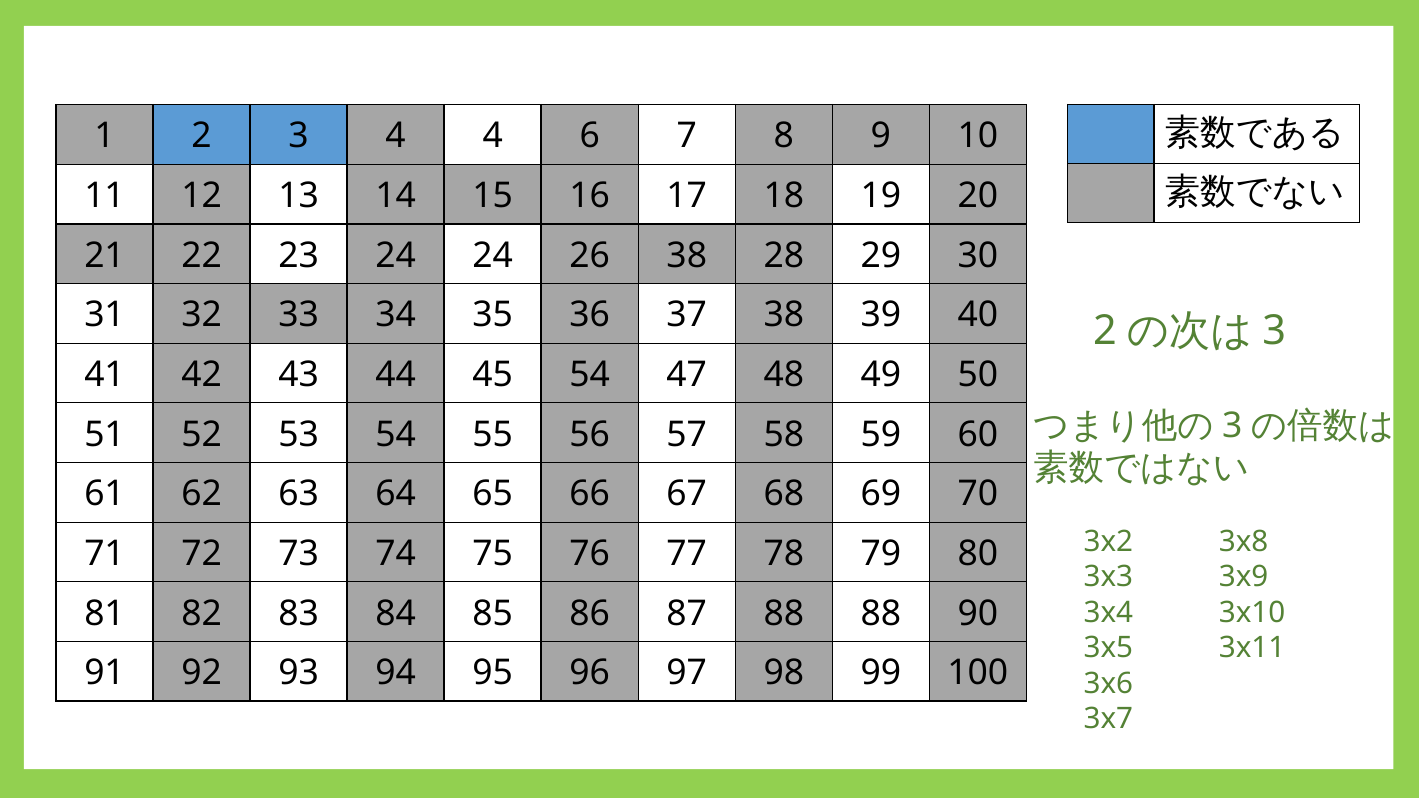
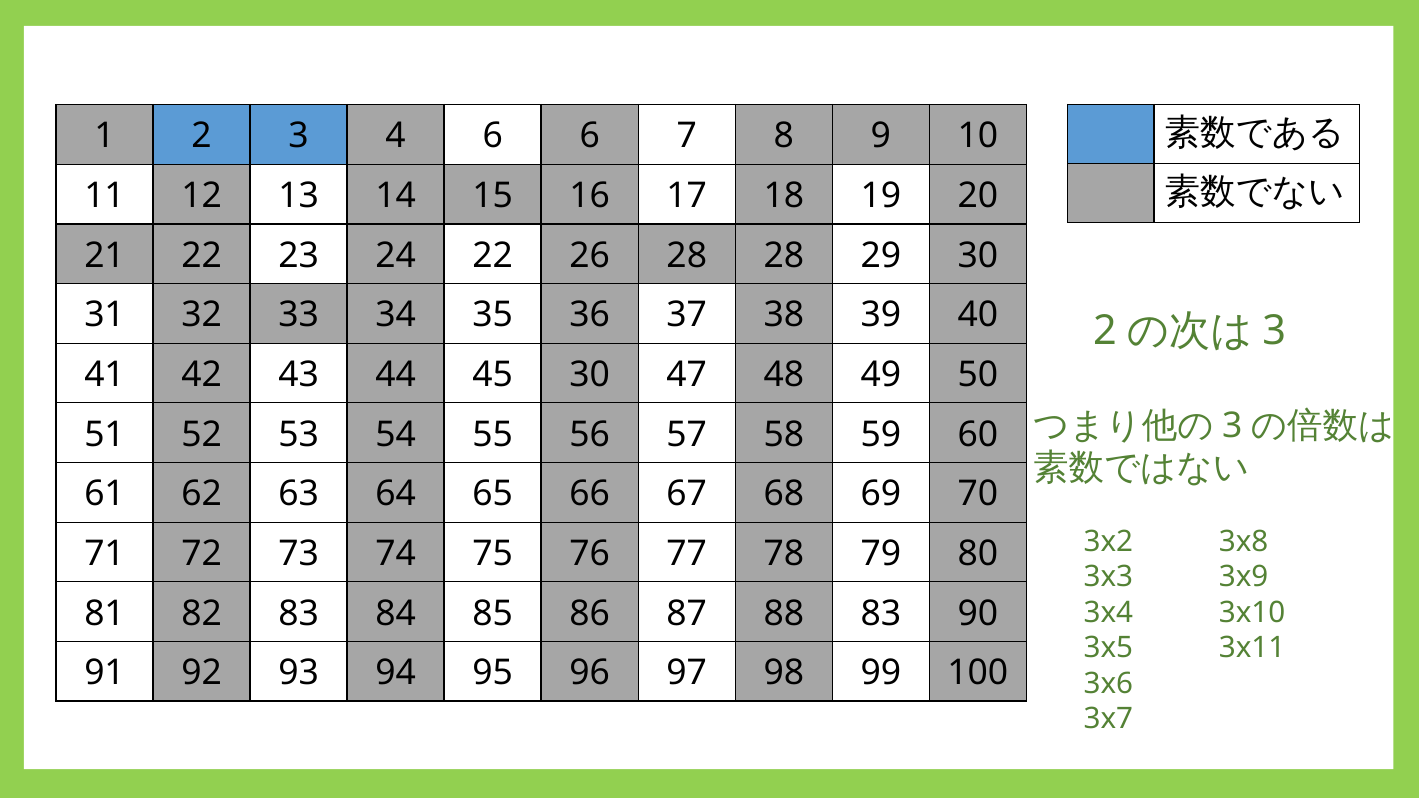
4 4: 4 -> 6
24 24: 24 -> 22
26 38: 38 -> 28
45 54: 54 -> 30
88 88: 88 -> 83
